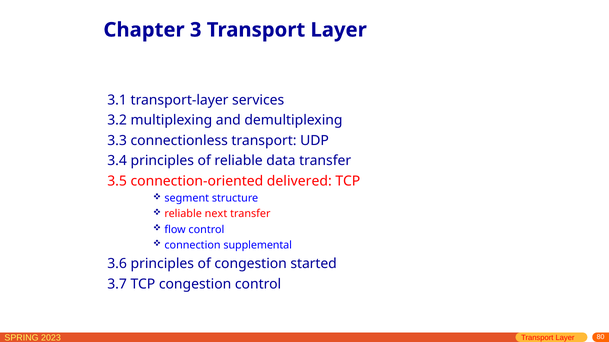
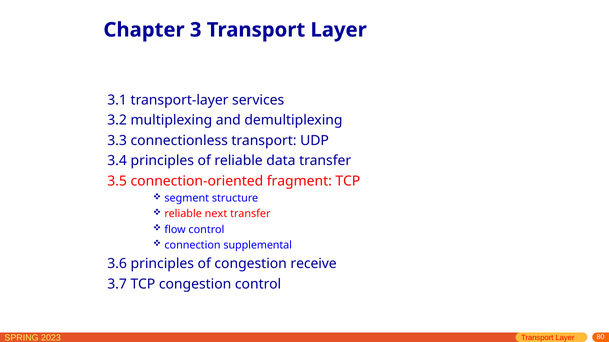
delivered: delivered -> fragment
started: started -> receive
